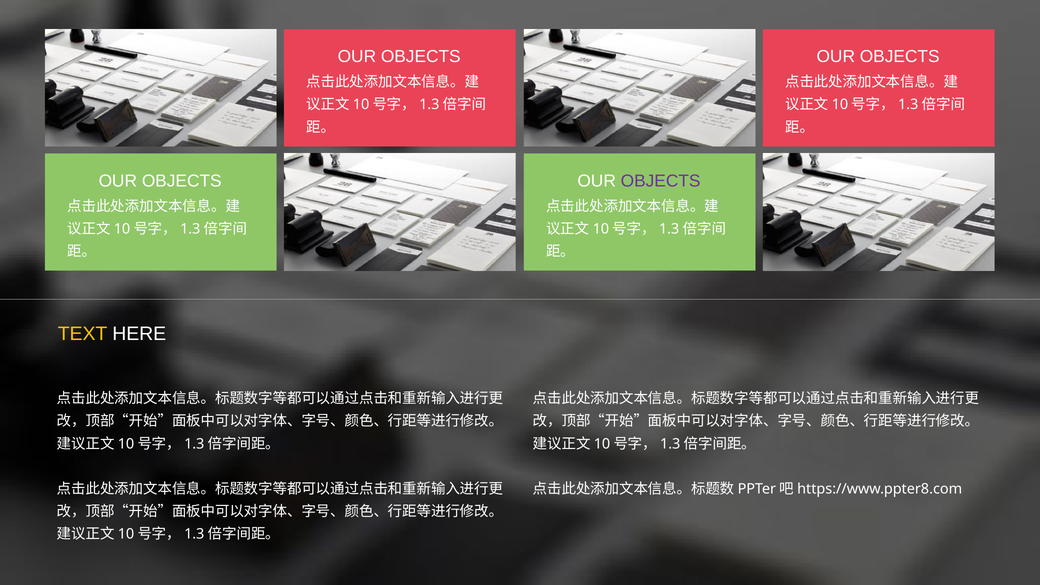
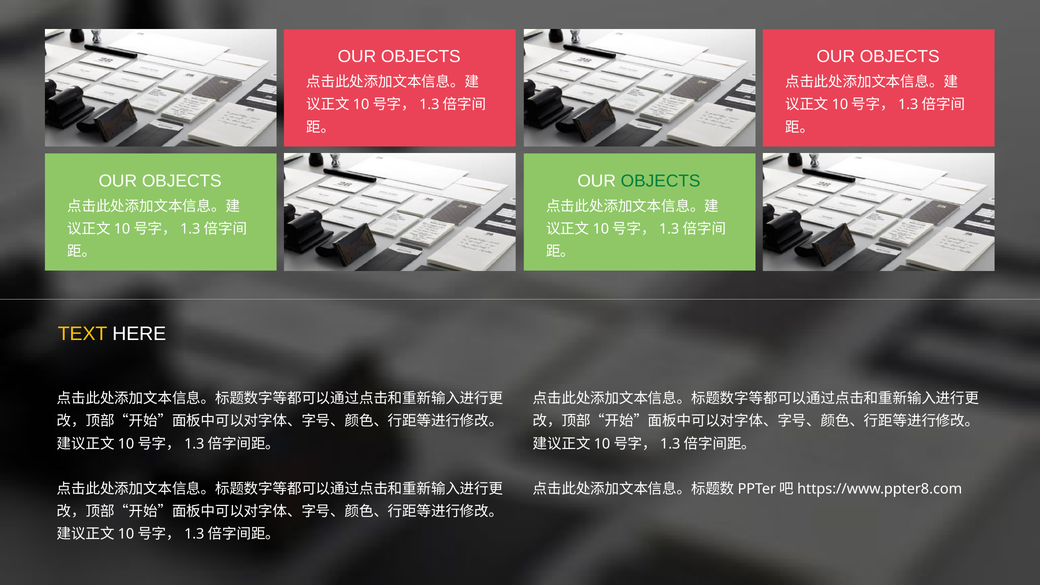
OBJECTS at (661, 181) colour: purple -> green
